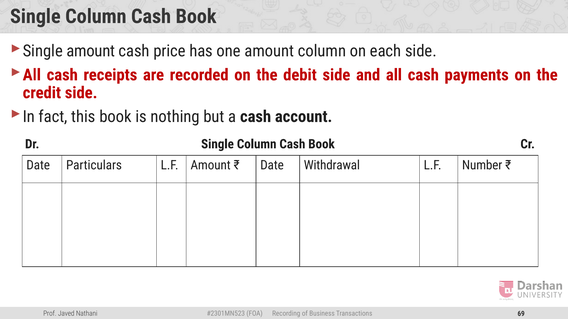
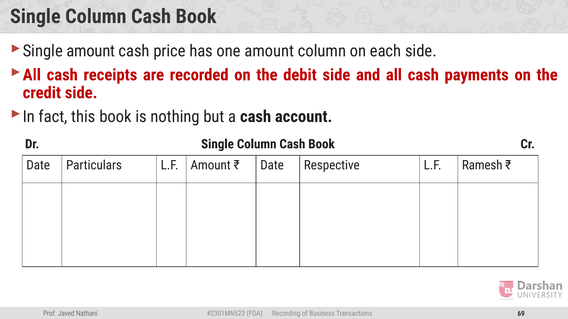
Withdrawal: Withdrawal -> Respective
Number: Number -> Ramesh
